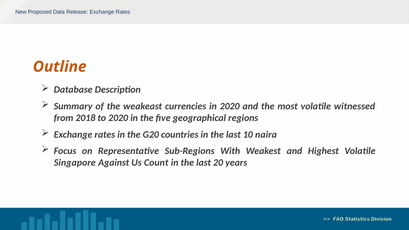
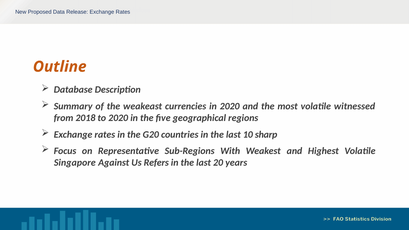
naira: naira -> sharp
Count: Count -> Refers
